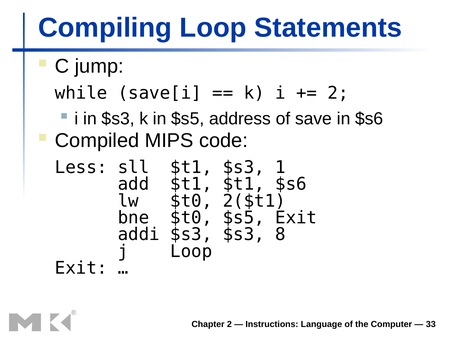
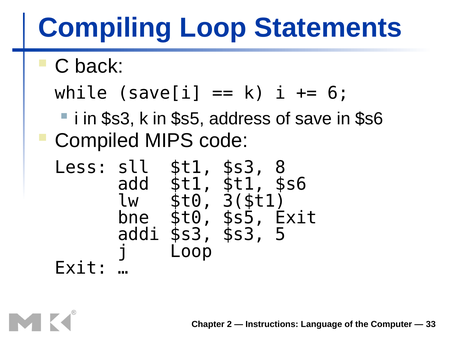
jump: jump -> back
2 at (338, 93): 2 -> 6
1: 1 -> 8
2($t1: 2($t1 -> 3($t1
8: 8 -> 5
